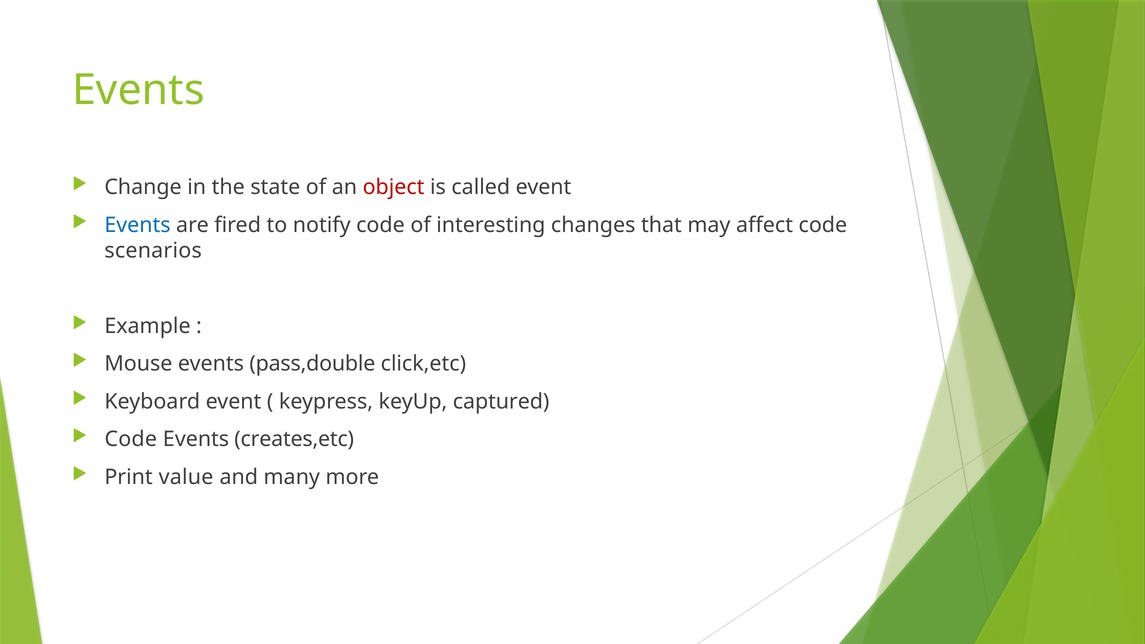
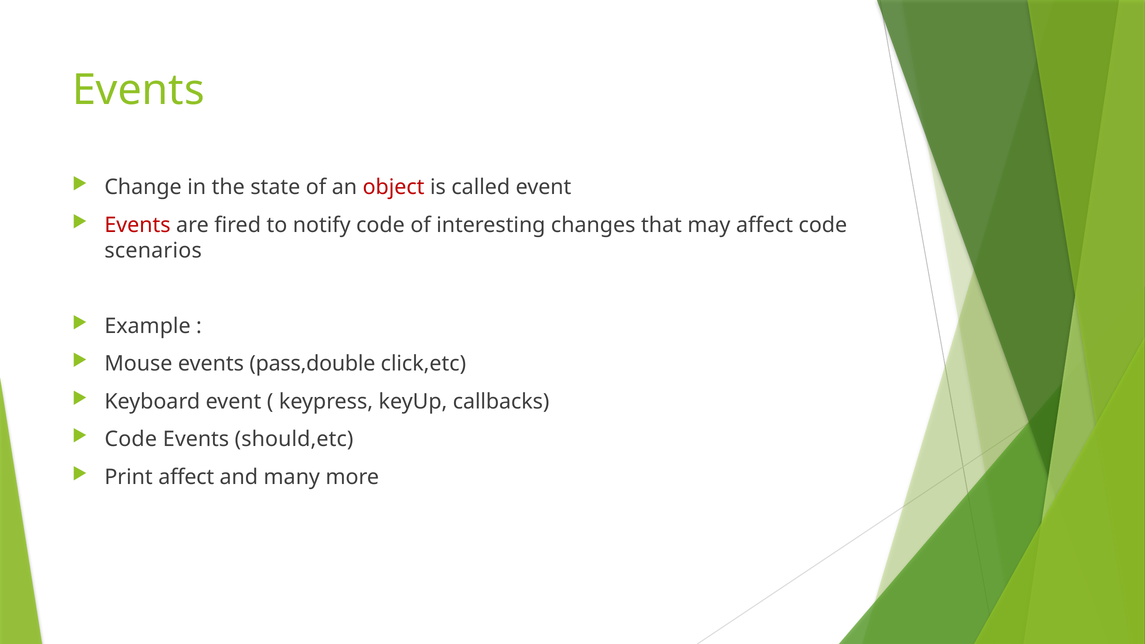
Events at (138, 225) colour: blue -> red
captured: captured -> callbacks
creates,etc: creates,etc -> should,etc
Print value: value -> affect
